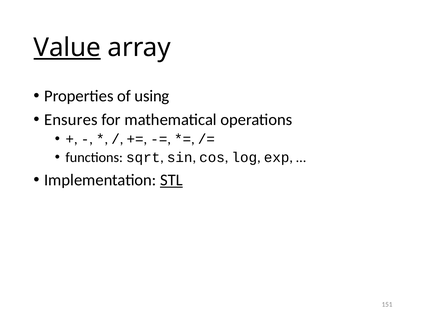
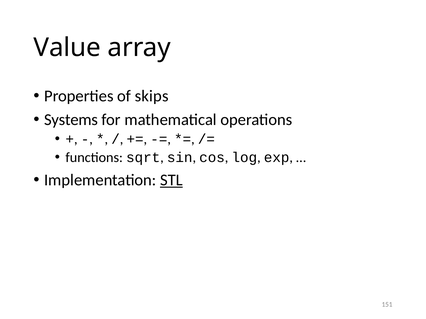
Value underline: present -> none
using: using -> skips
Ensures: Ensures -> Systems
